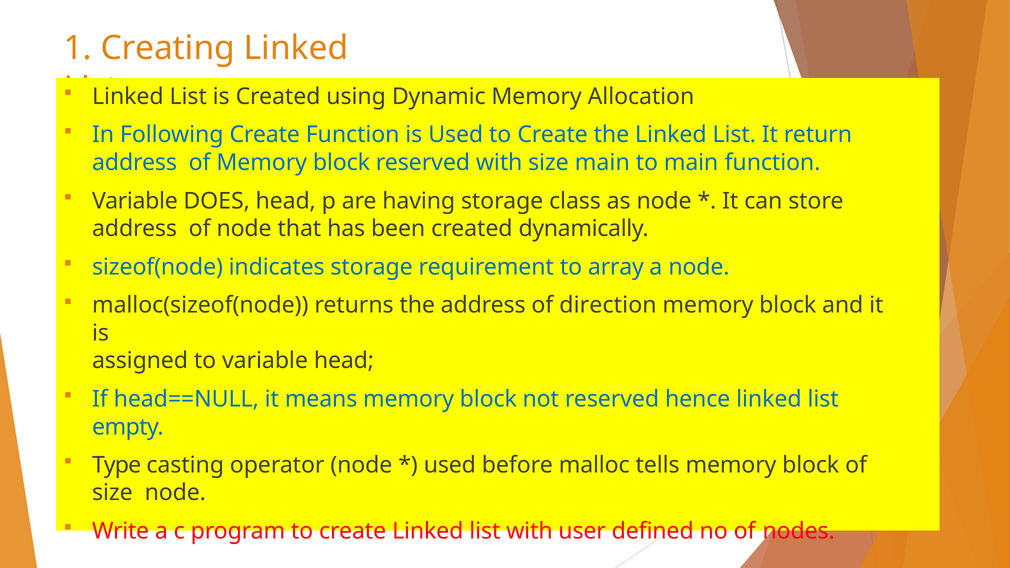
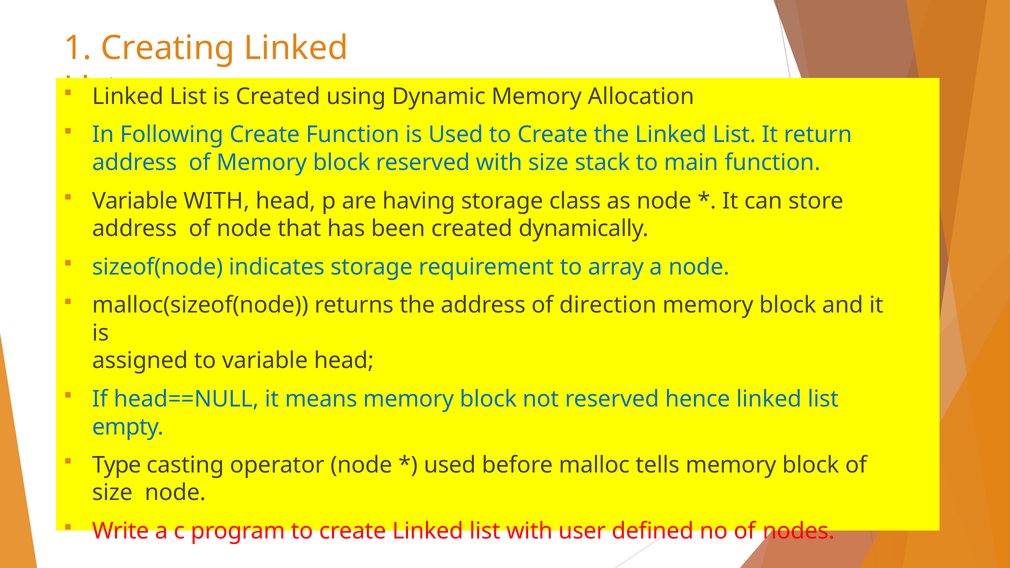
size main: main -> stack
Variable DOES: DOES -> WITH
